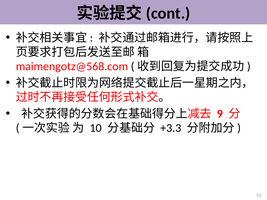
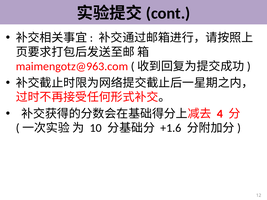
maimengotz@568.com: maimengotz@568.com -> maimengotz@963.com
9: 9 -> 4
+3.3: +3.3 -> +1.6
